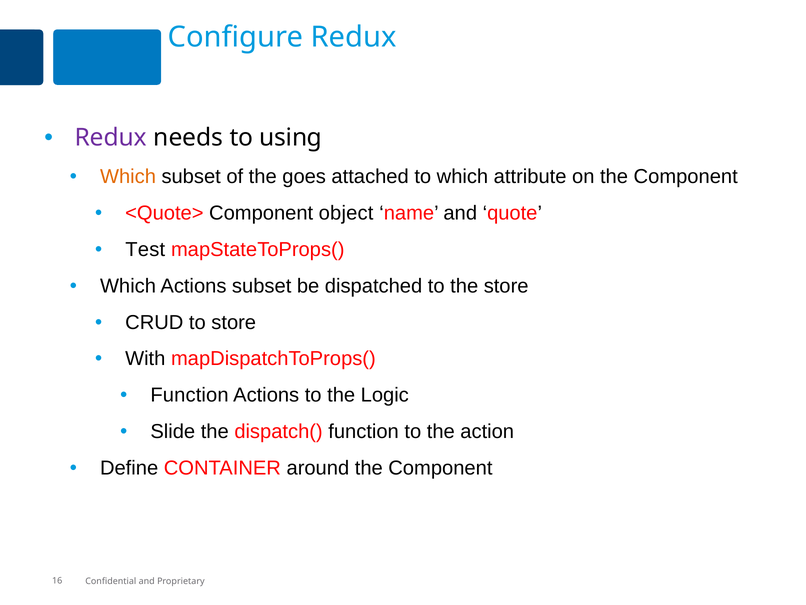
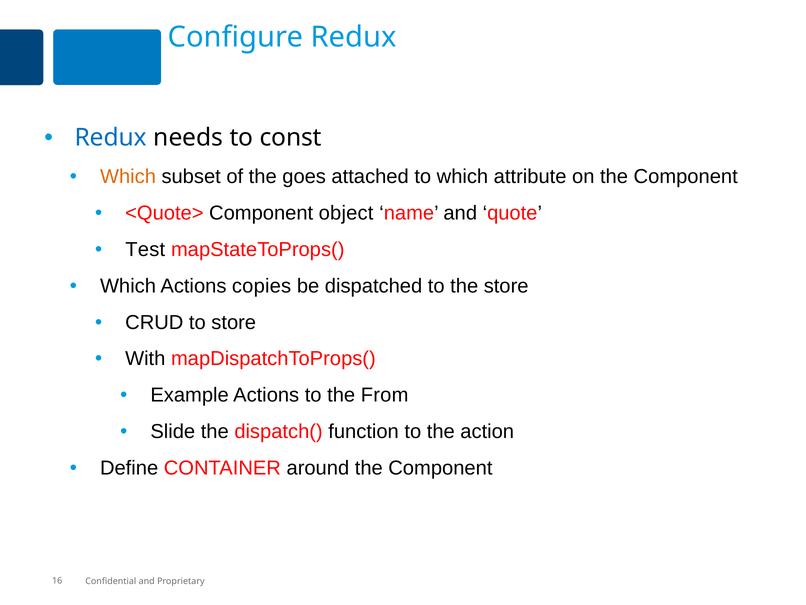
Redux at (111, 138) colour: purple -> blue
using: using -> const
Actions subset: subset -> copies
Function at (190, 395): Function -> Example
Logic: Logic -> From
